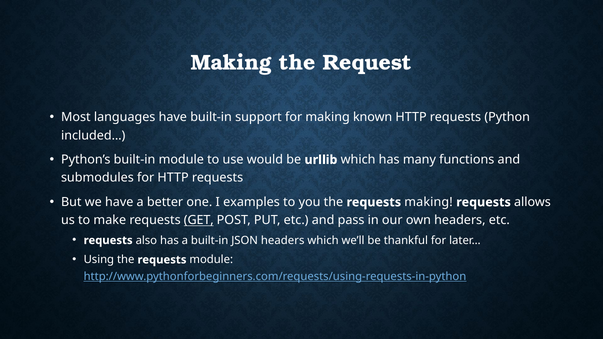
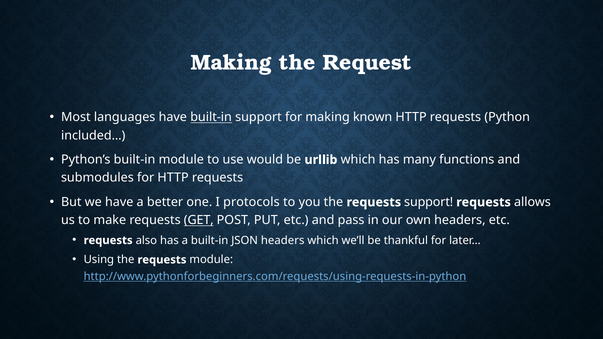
built-in at (211, 117) underline: none -> present
examples: examples -> protocols
requests making: making -> support
